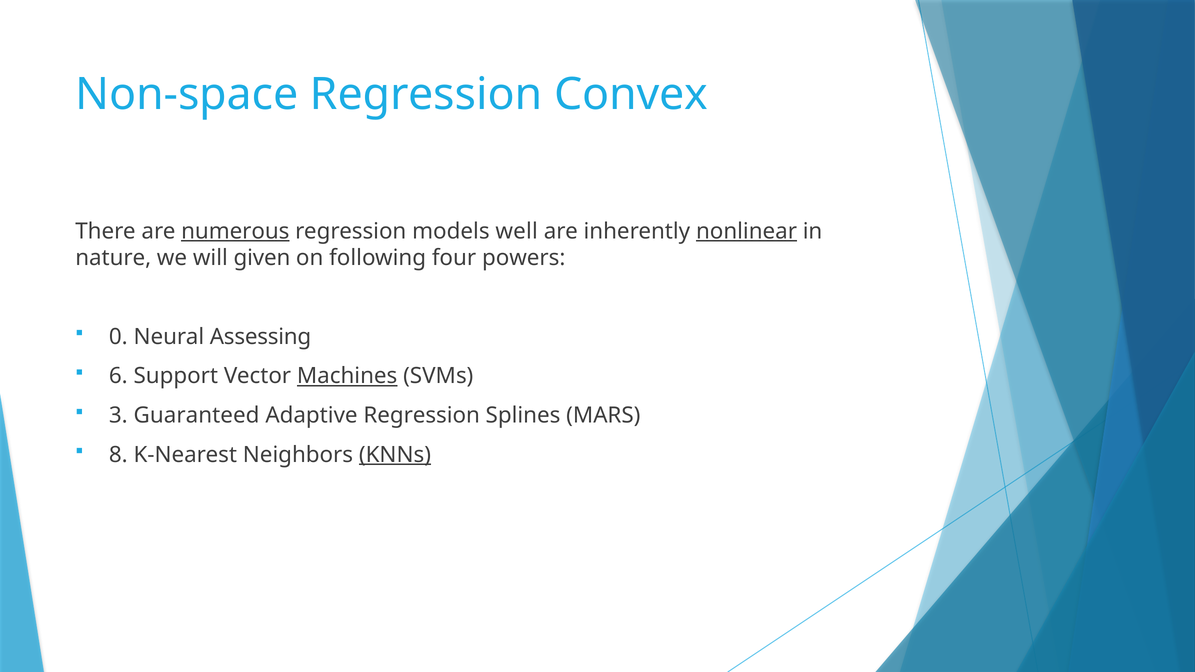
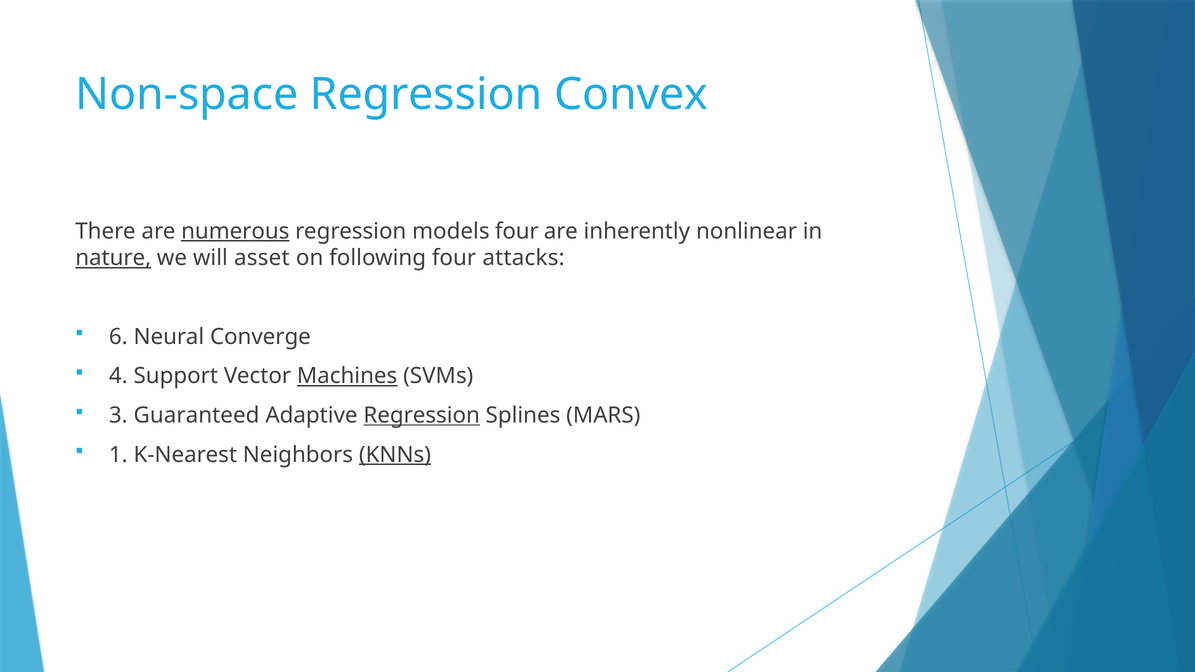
models well: well -> four
nonlinear underline: present -> none
nature underline: none -> present
given: given -> asset
powers: powers -> attacks
0: 0 -> 6
Assessing: Assessing -> Converge
6: 6 -> 4
Regression at (422, 416) underline: none -> present
8: 8 -> 1
